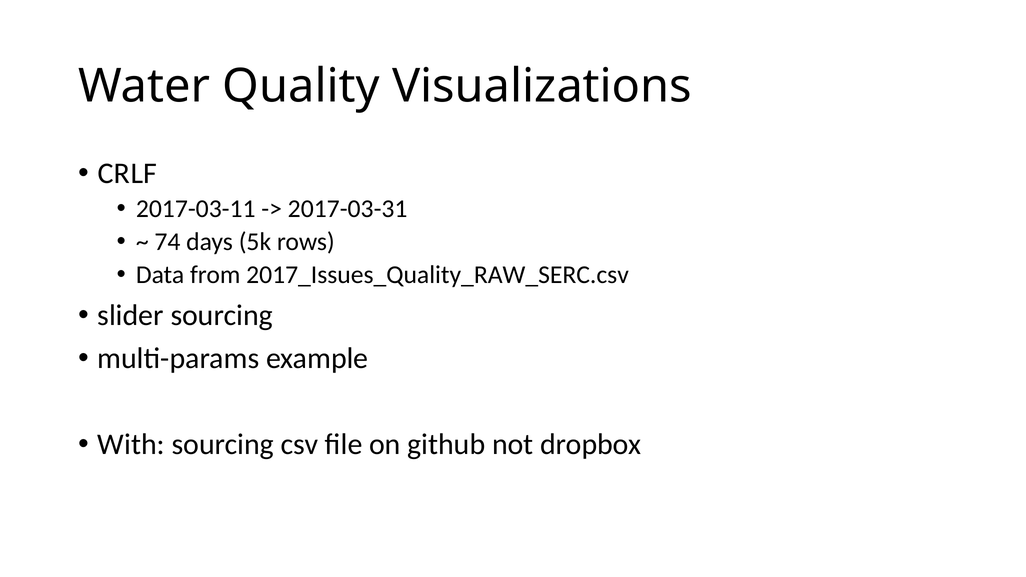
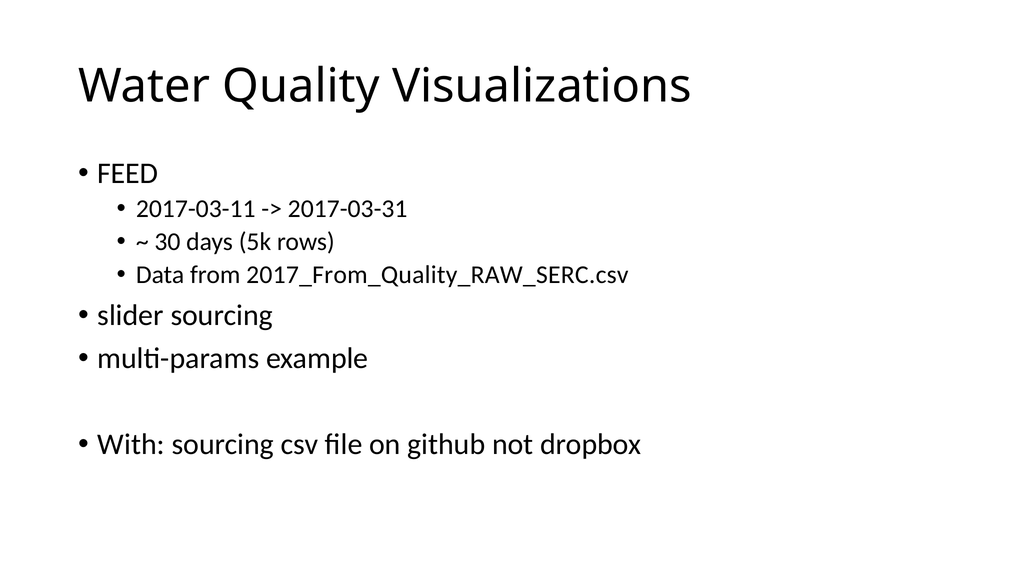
CRLF: CRLF -> FEED
74: 74 -> 30
2017_Issues_Quality_RAW_SERC.csv: 2017_Issues_Quality_RAW_SERC.csv -> 2017_From_Quality_RAW_SERC.csv
